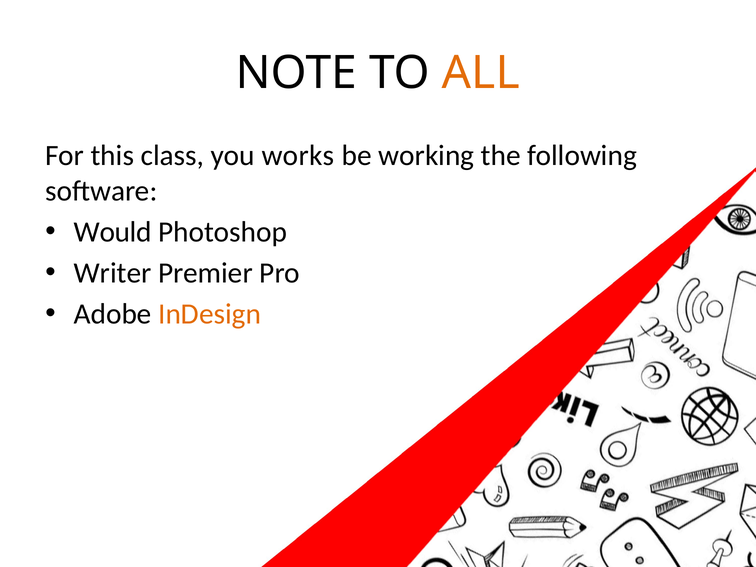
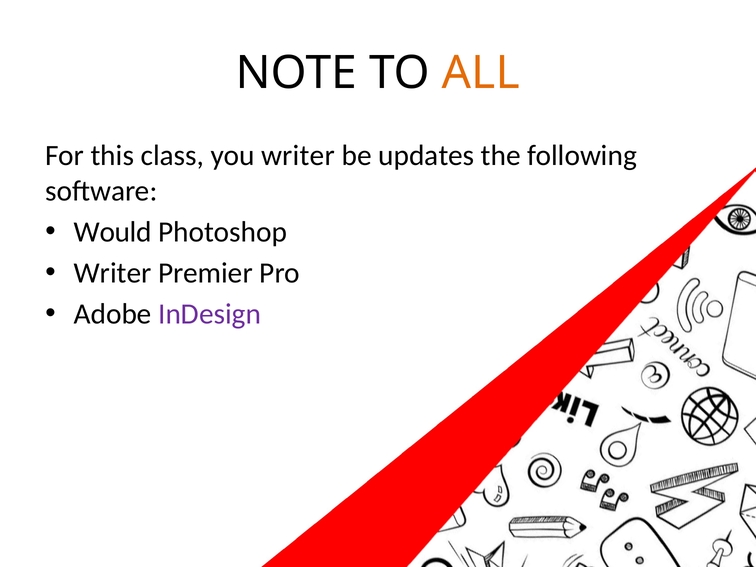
you works: works -> writer
working: working -> updates
InDesign colour: orange -> purple
